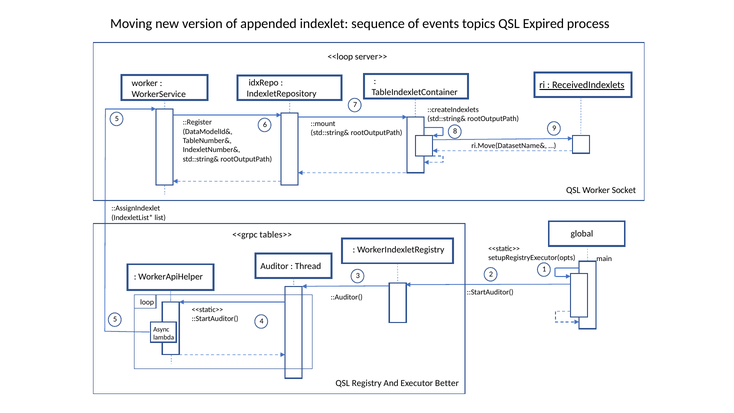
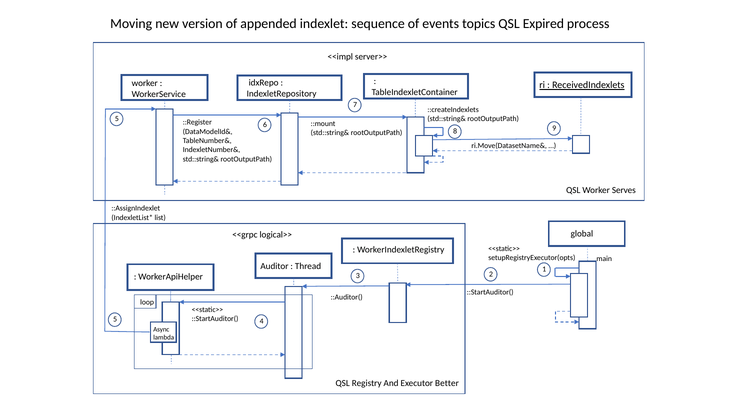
<<loop: <<loop -> <<impl
Socket: Socket -> Serves
tables>>: tables>> -> logical>>
